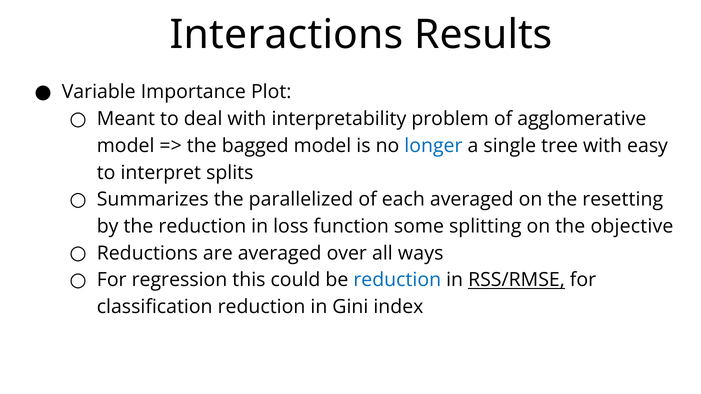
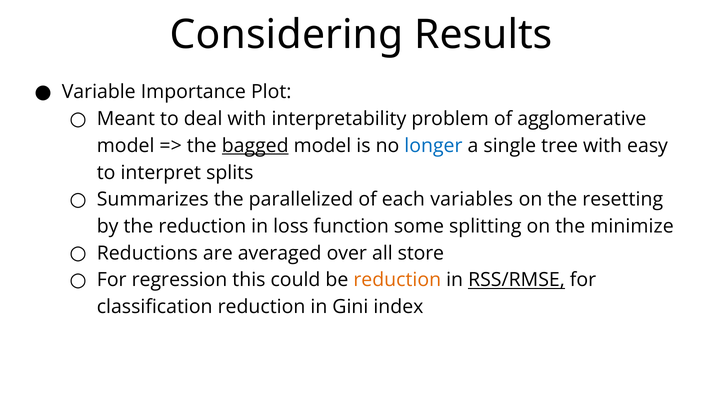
Interactions: Interactions -> Considering
bagged underline: none -> present
each averaged: averaged -> variables
objective: objective -> minimize
ways: ways -> store
reduction at (397, 280) colour: blue -> orange
